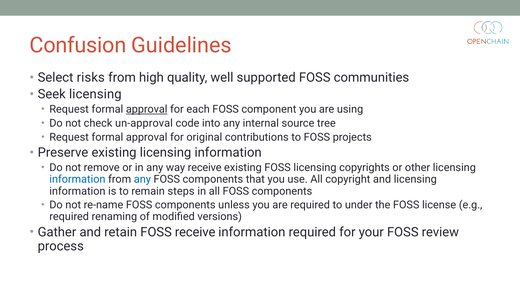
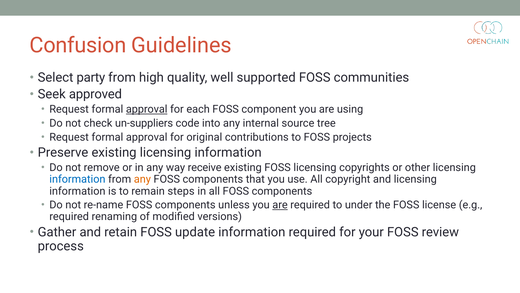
risks: risks -> party
Seek licensing: licensing -> approved
un-approval: un-approval -> un-suppliers
any at (142, 179) colour: blue -> orange
are at (280, 205) underline: none -> present
FOSS receive: receive -> update
